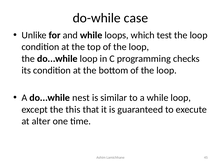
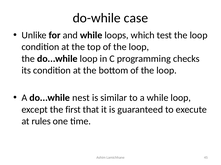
this: this -> first
alter: alter -> rules
